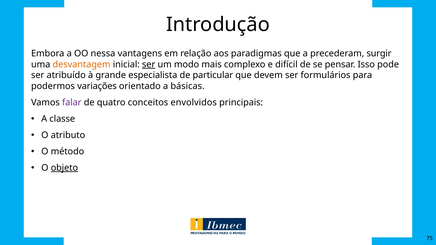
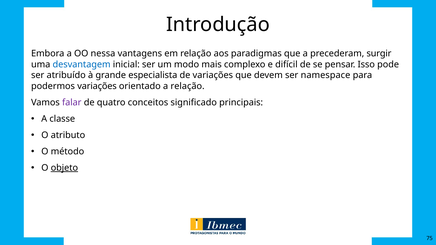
desvantagem colour: orange -> blue
ser at (149, 64) underline: present -> none
de particular: particular -> variações
formulários: formulários -> namespace
a básicas: básicas -> relação
envolvidos: envolvidos -> significado
